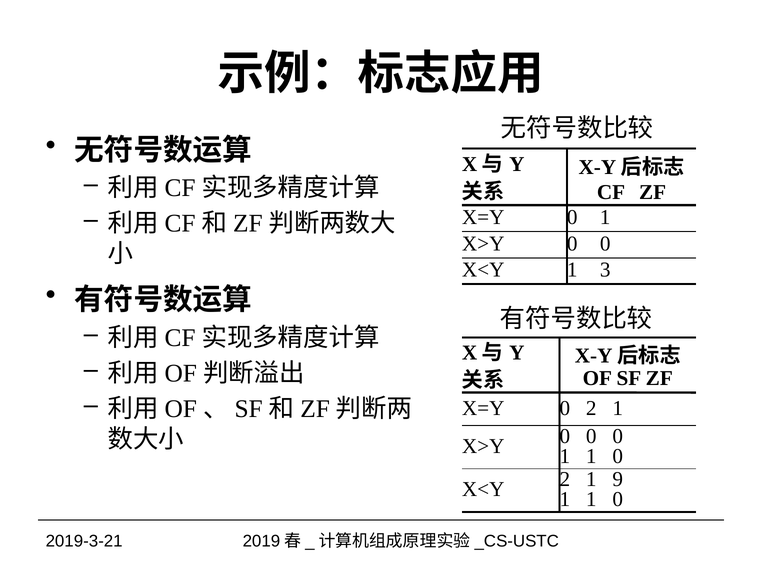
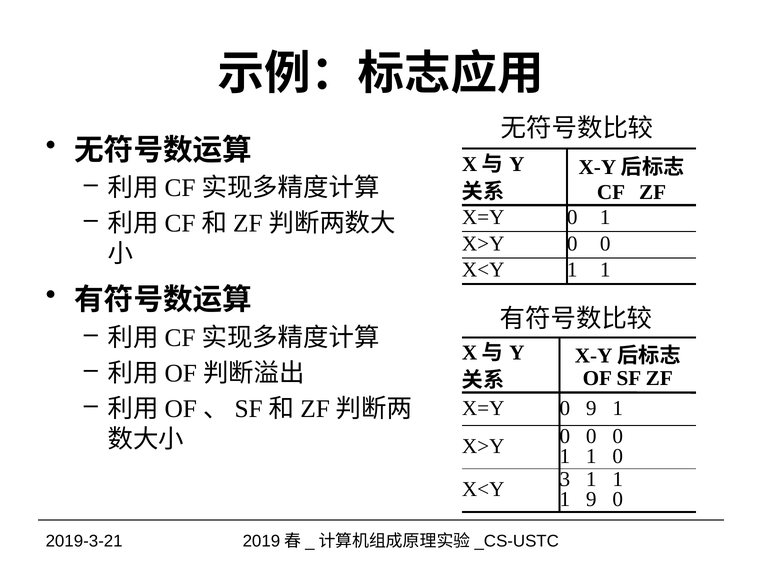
X<Y 1 3: 3 -> 1
0 2: 2 -> 9
X<Y 2: 2 -> 3
9 at (618, 480): 9 -> 1
1 at (591, 500): 1 -> 9
